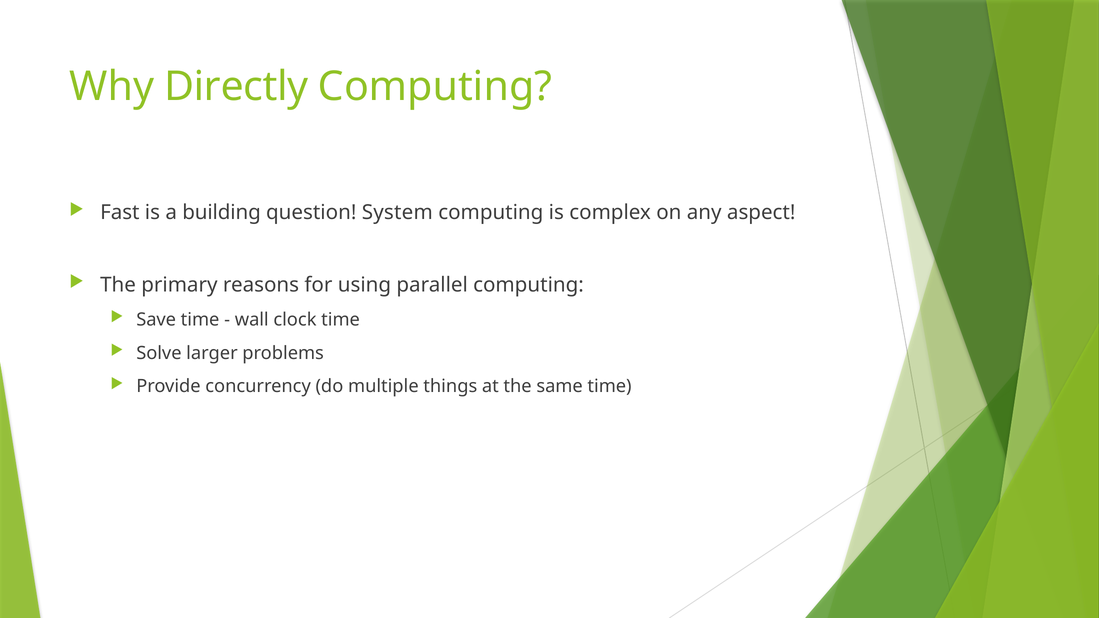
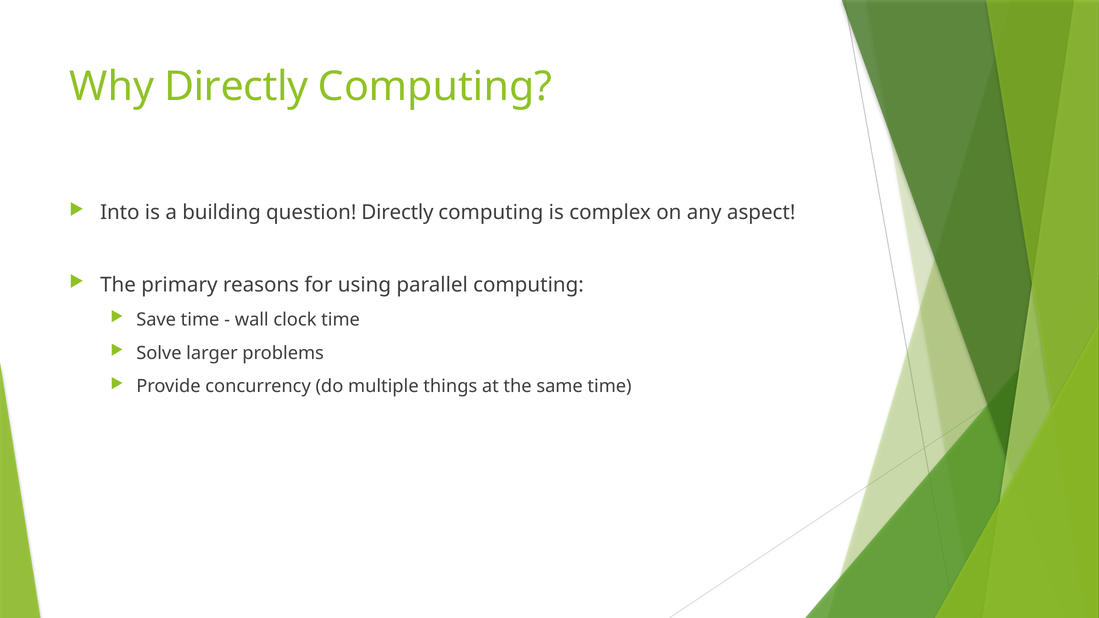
Fast: Fast -> Into
question System: System -> Directly
